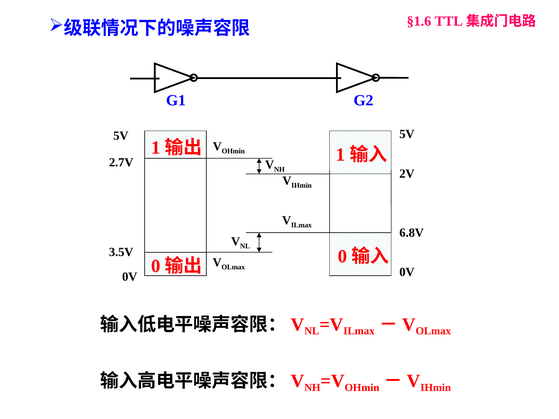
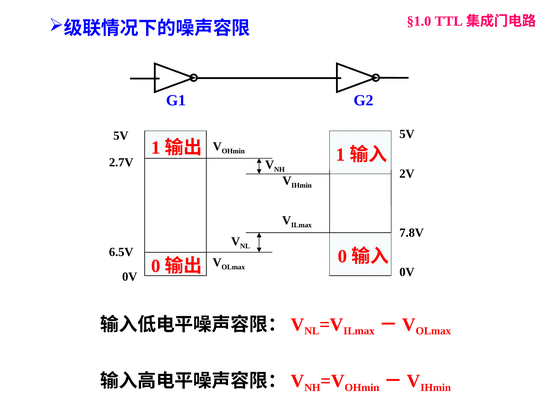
§1.6: §1.6 -> §1.0
6.8V: 6.8V -> 7.8V
3.5V: 3.5V -> 6.5V
